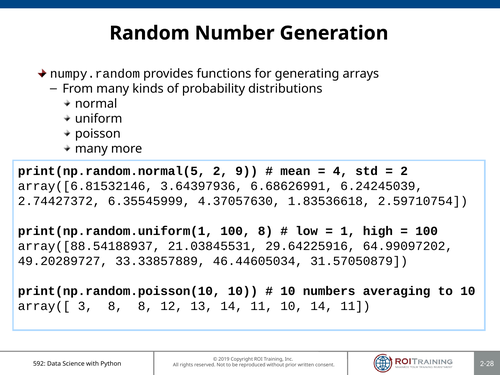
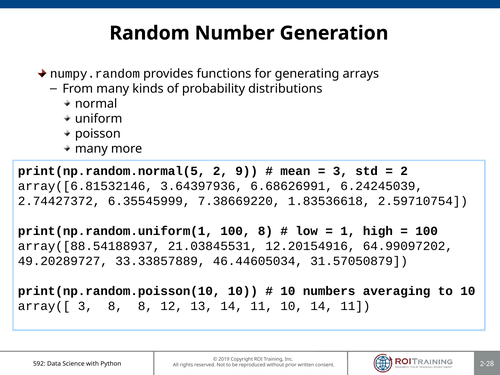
4 at (340, 171): 4 -> 3
4.37057630: 4.37057630 -> 7.38669220
29.64225916: 29.64225916 -> 12.20154916
